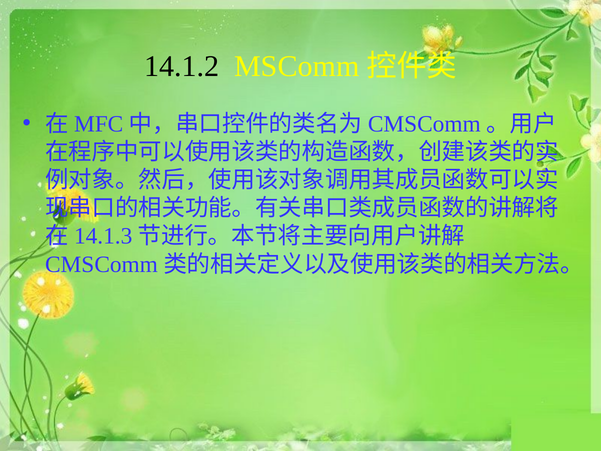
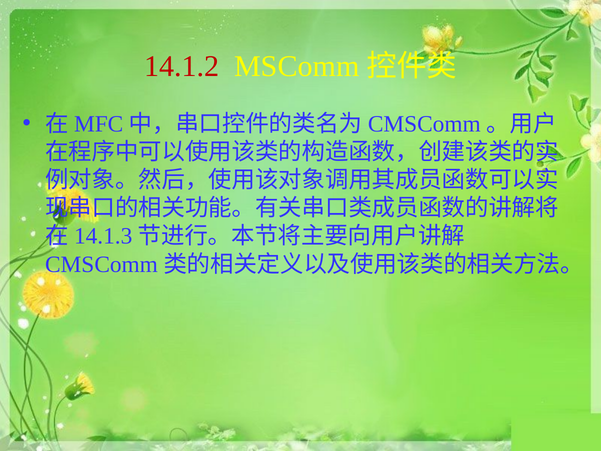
14.1.2 colour: black -> red
